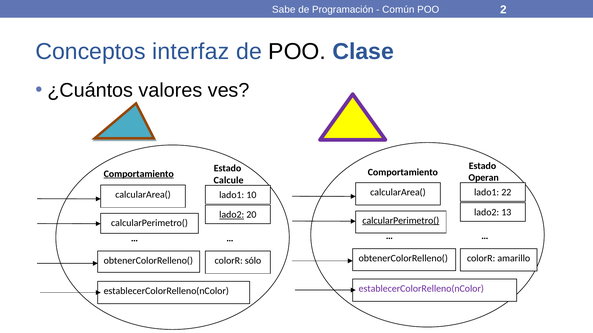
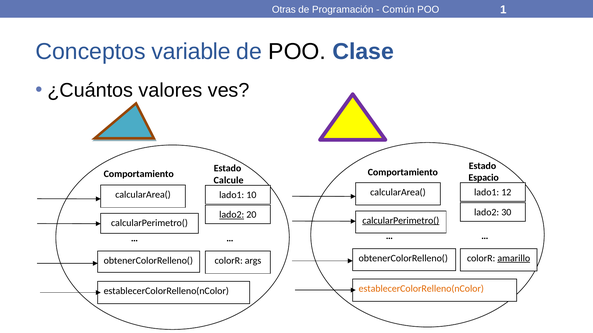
Sabe: Sabe -> Otras
2: 2 -> 1
interfaz: interfaz -> variable
Comportamiento at (139, 174) underline: present -> none
Operan: Operan -> Espacio
22: 22 -> 12
13: 13 -> 30
amarillo underline: none -> present
sólo: sólo -> args
establecerColorRelleno(nColor at (421, 289) colour: purple -> orange
